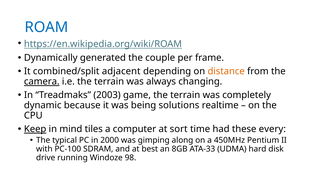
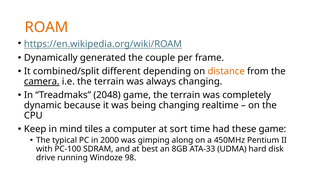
ROAM colour: blue -> orange
adjacent: adjacent -> different
2003: 2003 -> 2048
being solutions: solutions -> changing
Keep underline: present -> none
these every: every -> game
